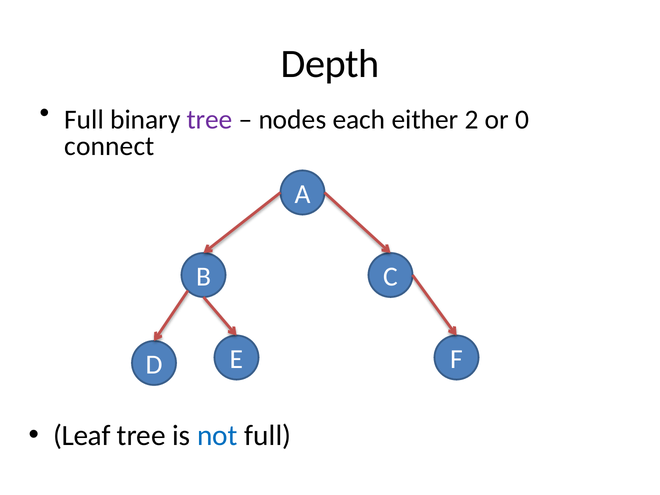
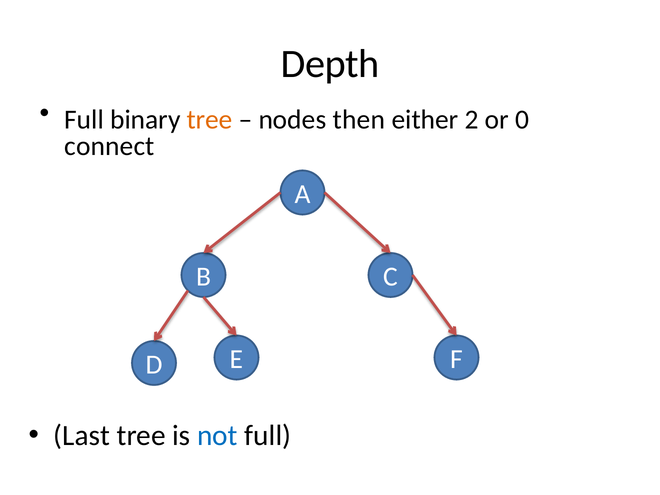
tree at (210, 120) colour: purple -> orange
each: each -> then
Leaf: Leaf -> Last
